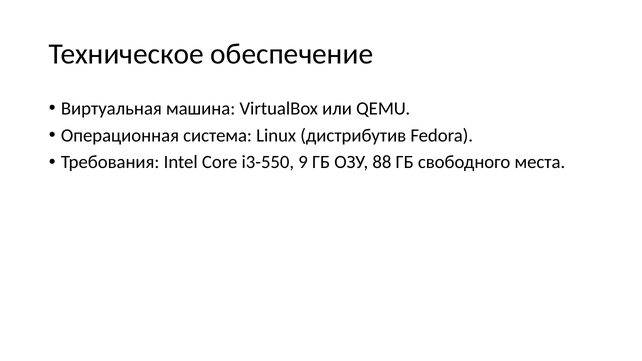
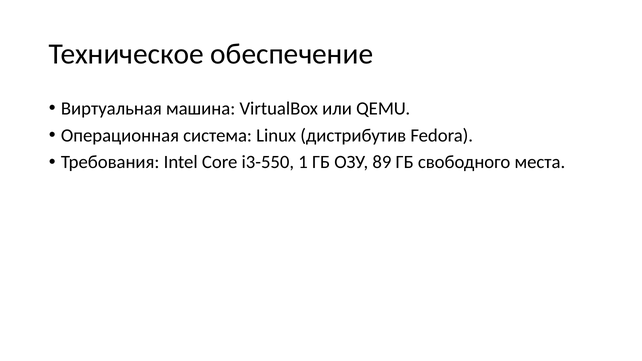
9: 9 -> 1
88: 88 -> 89
